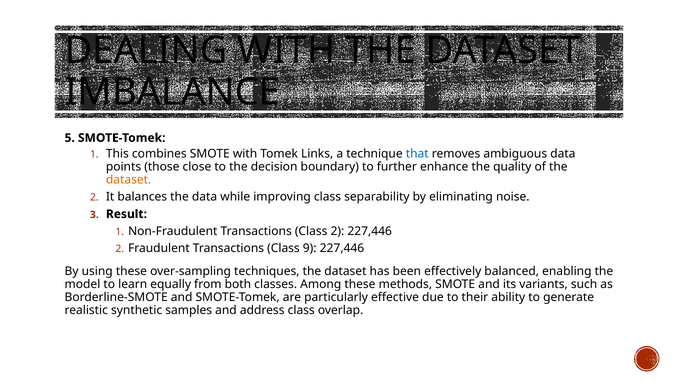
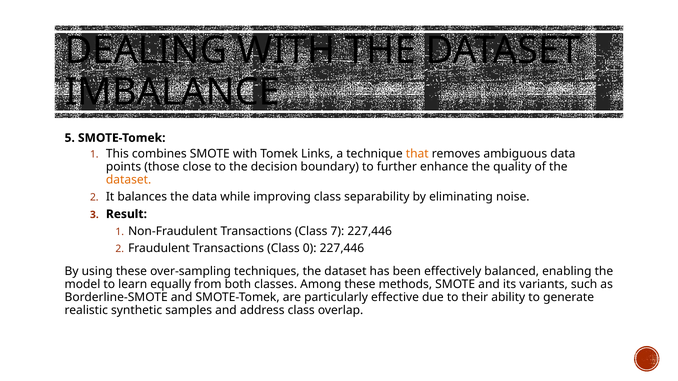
that colour: blue -> orange
Class 2: 2 -> 7
9: 9 -> 0
